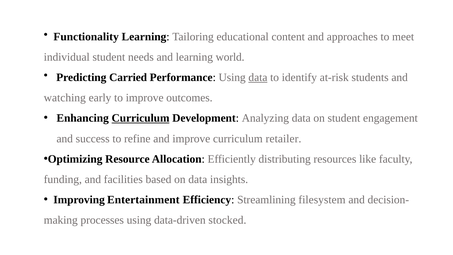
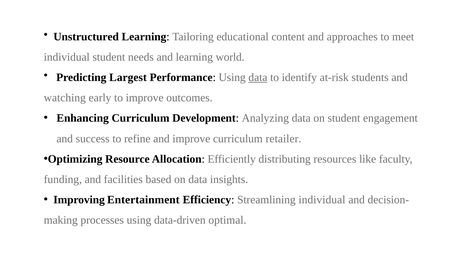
Functionality: Functionality -> Unstructured
Carried: Carried -> Largest
Curriculum at (141, 118) underline: present -> none
Streamlining filesystem: filesystem -> individual
stocked: stocked -> optimal
